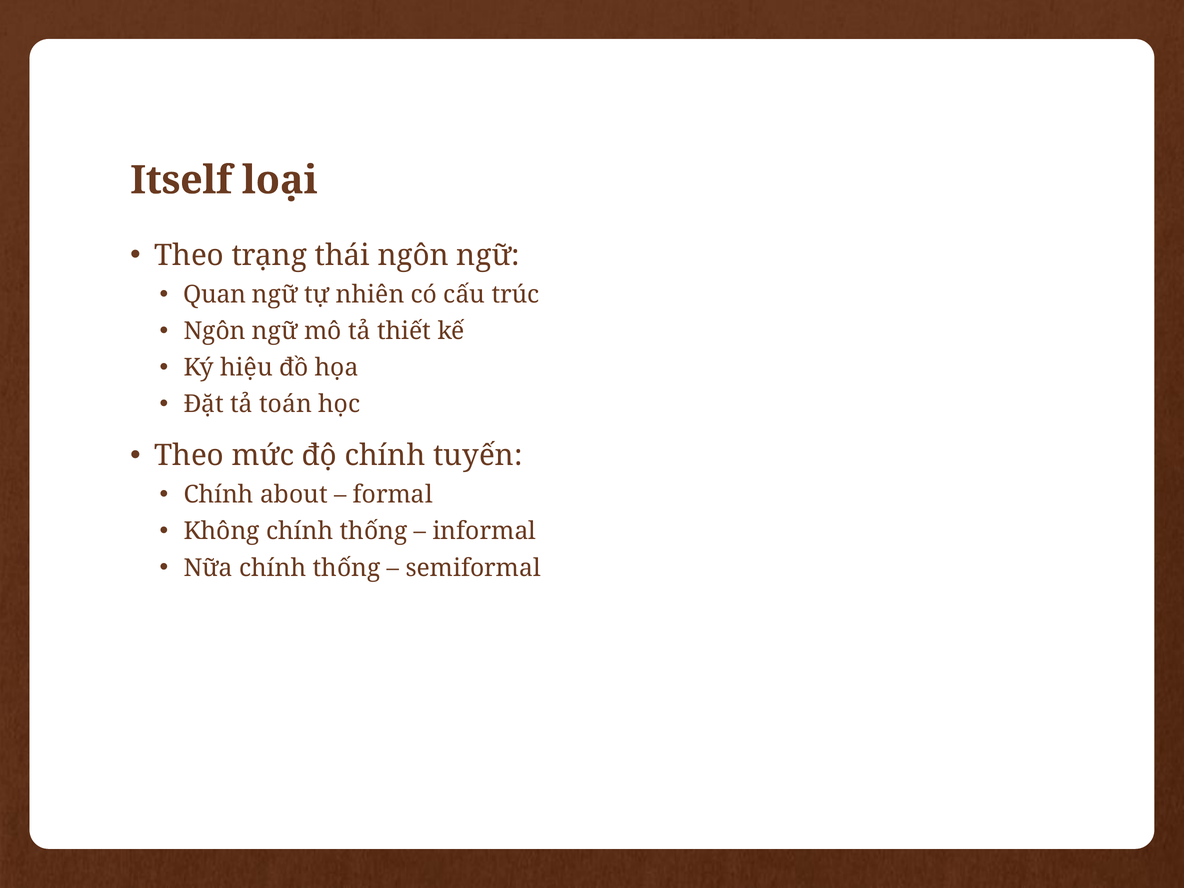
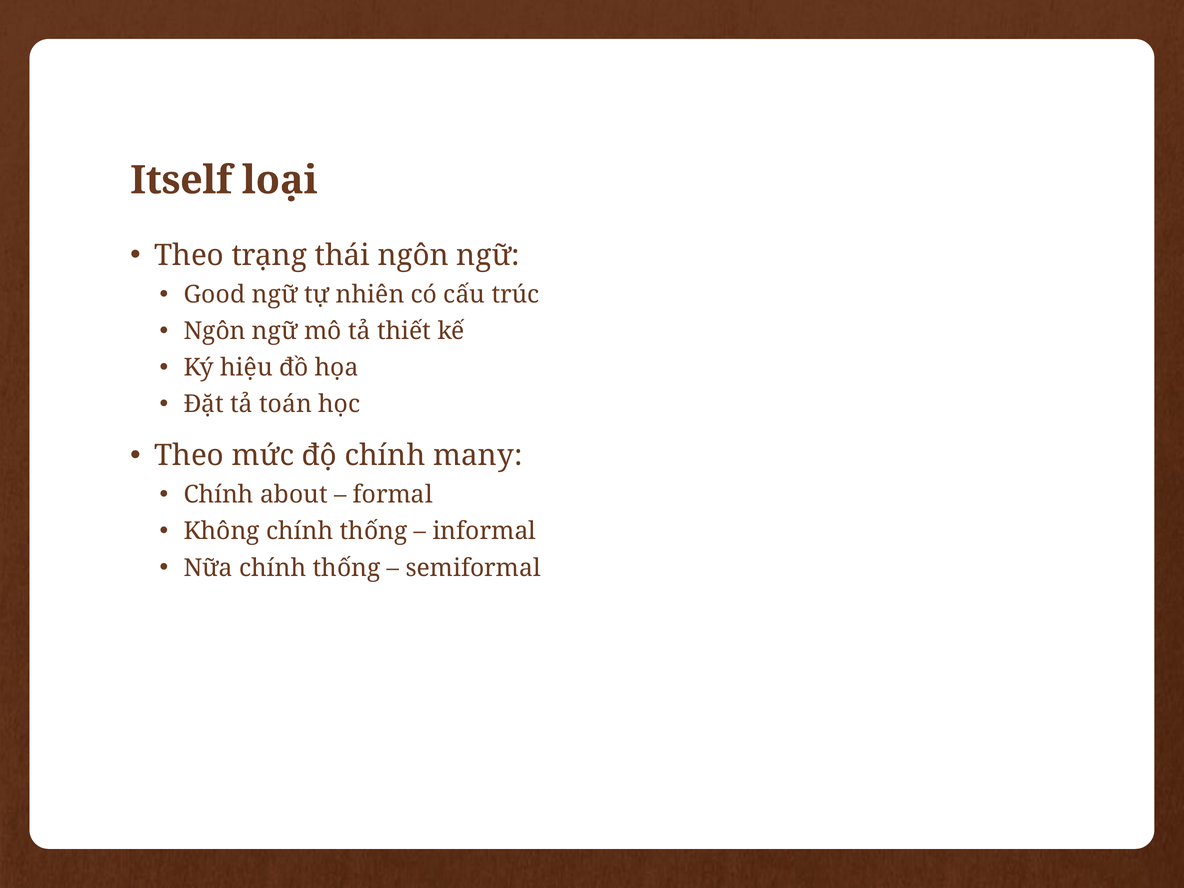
Quan: Quan -> Good
tuyến: tuyến -> many
